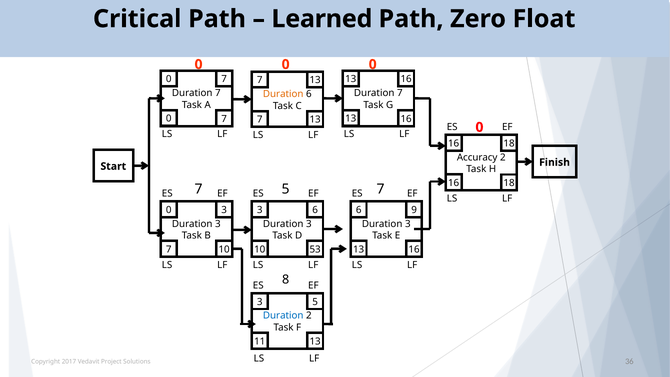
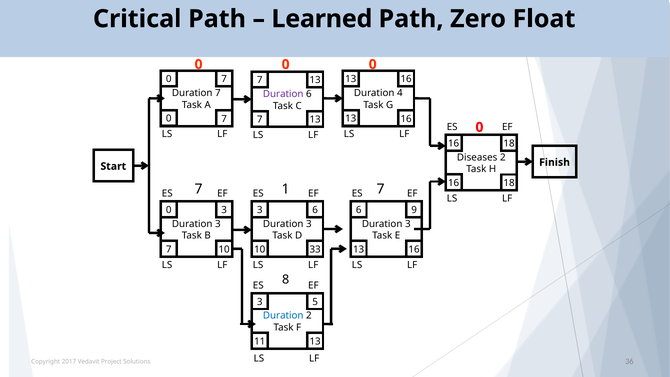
7 at (400, 93): 7 -> 4
Duration at (283, 94) colour: orange -> purple
Accuracy: Accuracy -> Diseases
7 5: 5 -> 1
53: 53 -> 33
